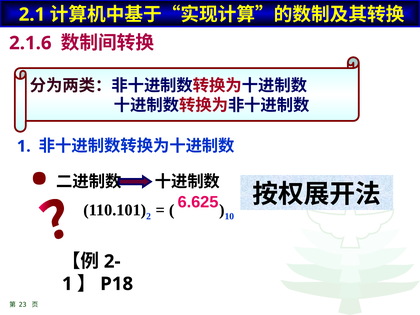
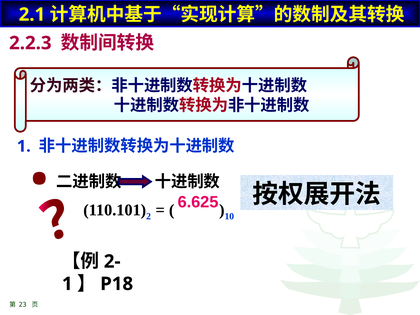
2.1.6: 2.1.6 -> 2.2.3
